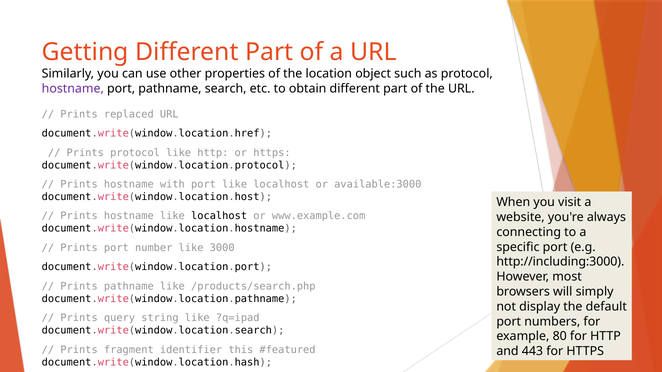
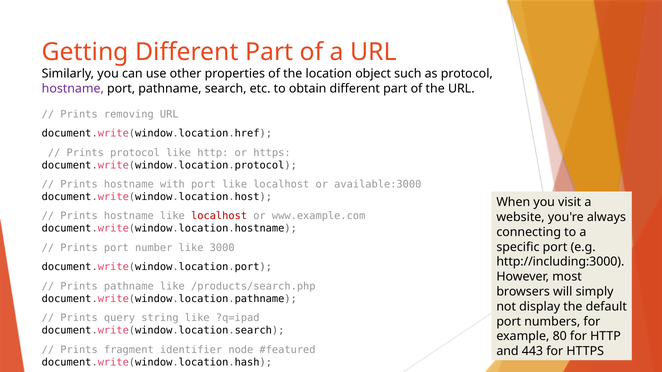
replaced: replaced -> removing
localhost at (219, 216) colour: black -> red
this: this -> node
